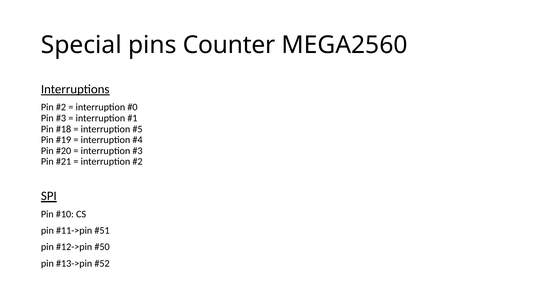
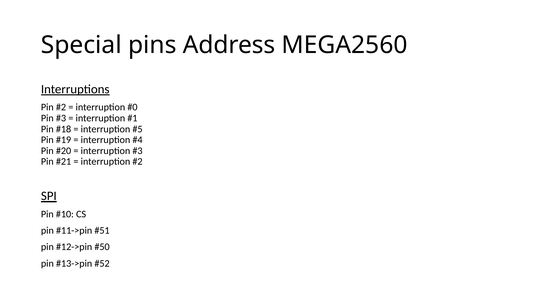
Counter: Counter -> Address
